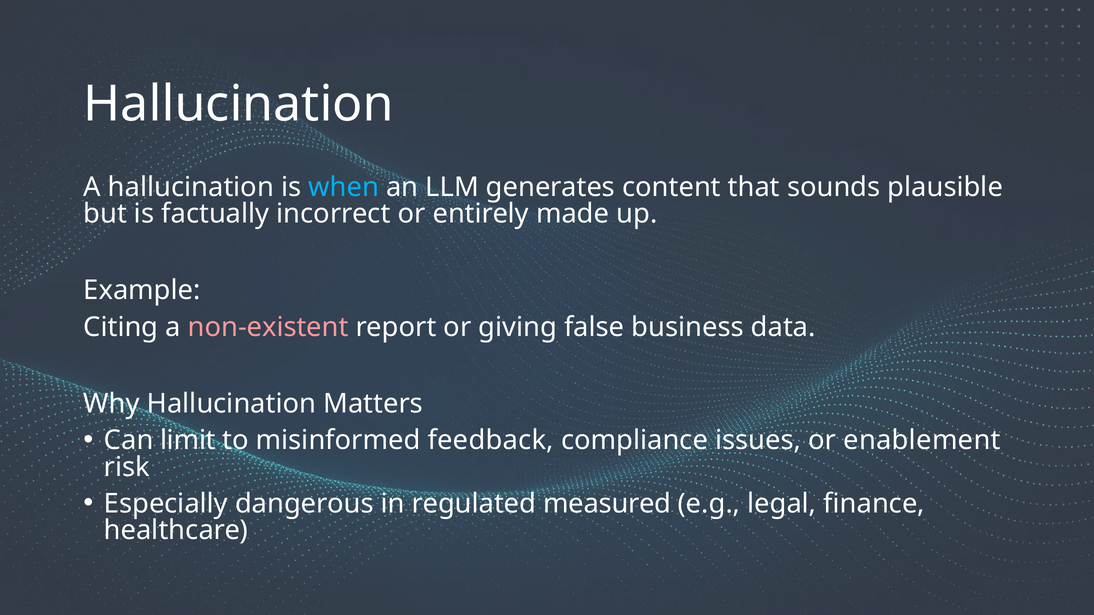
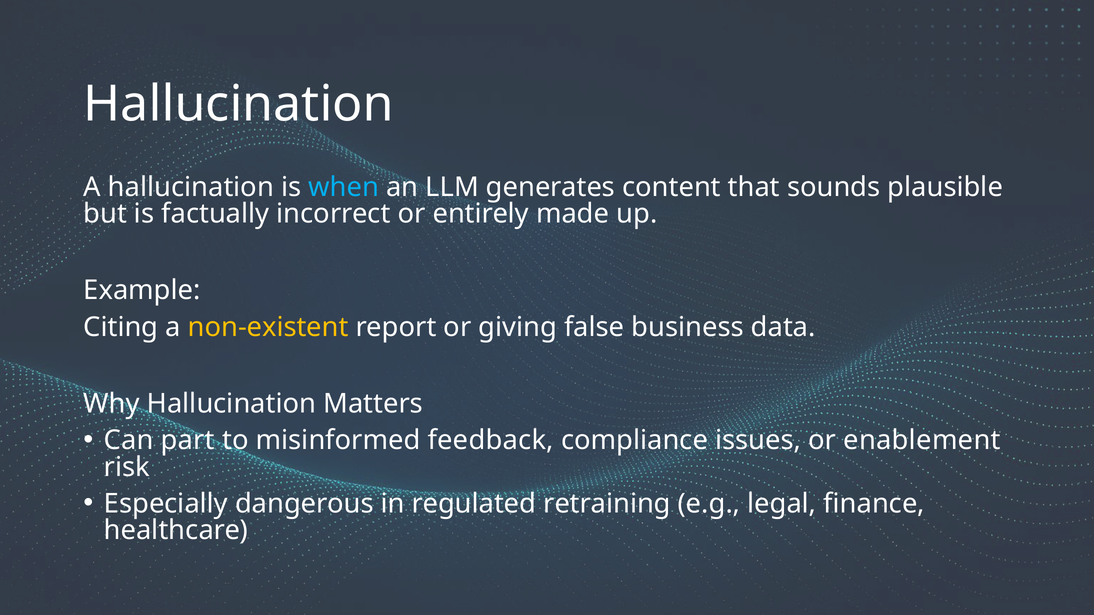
non-existent colour: pink -> yellow
limit: limit -> part
measured: measured -> retraining
